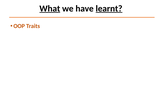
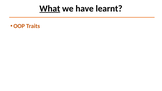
learnt underline: present -> none
